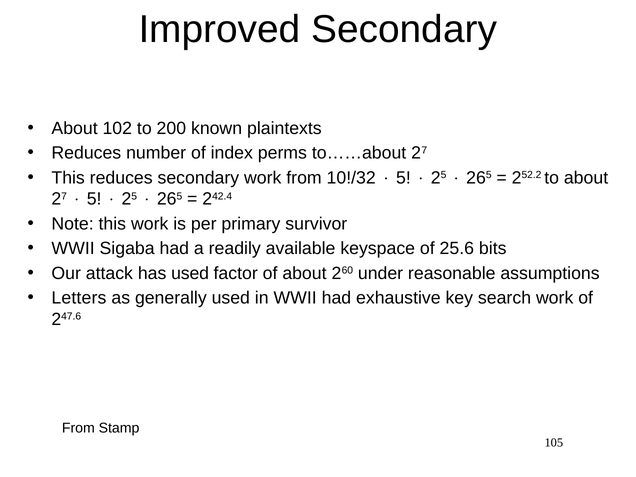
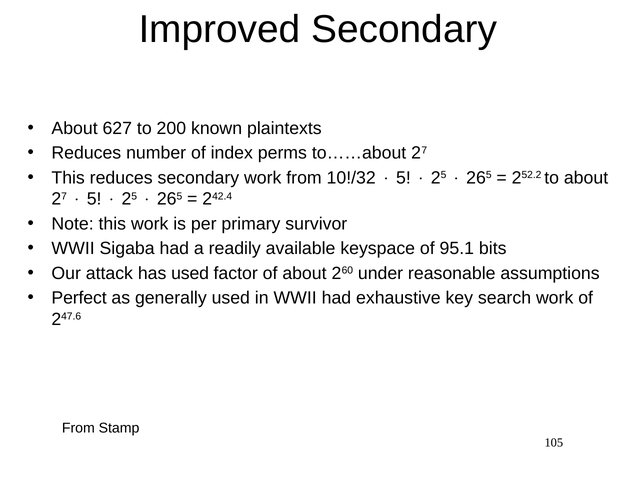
102: 102 -> 627
25.6: 25.6 -> 95.1
Letters: Letters -> Perfect
